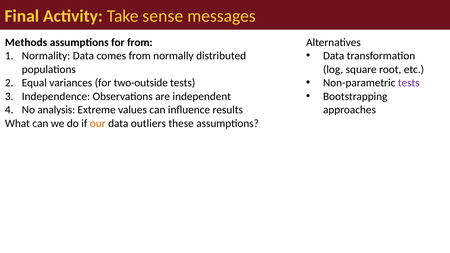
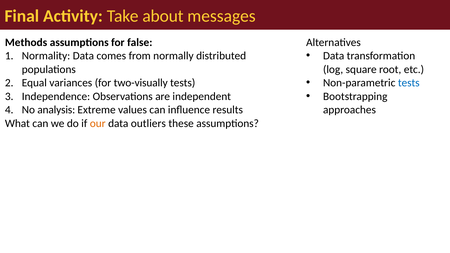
sense: sense -> about
for from: from -> false
tests at (409, 83) colour: purple -> blue
two-outside: two-outside -> two-visually
